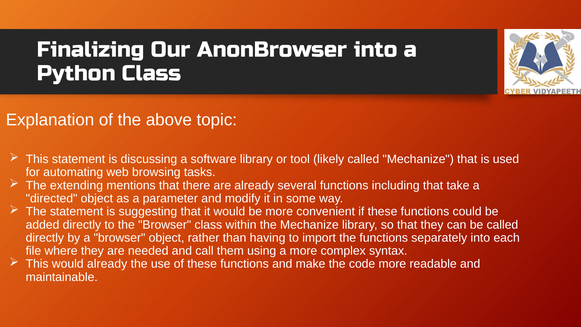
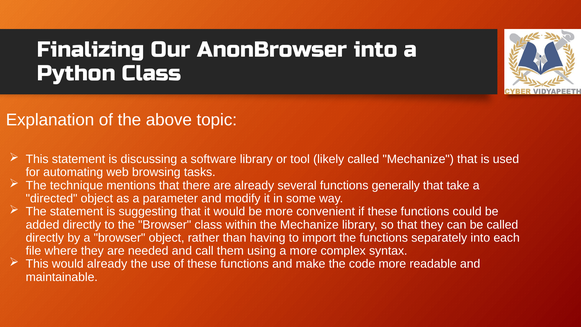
extending: extending -> technique
including: including -> generally
